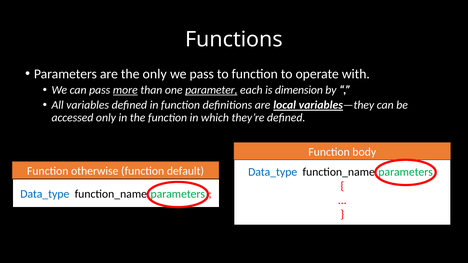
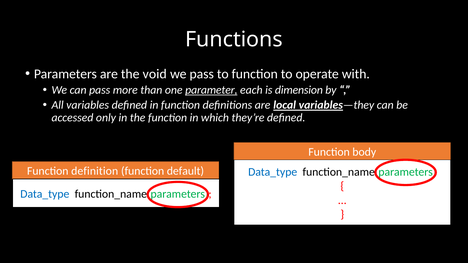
the only: only -> void
more underline: present -> none
otherwise: otherwise -> definition
